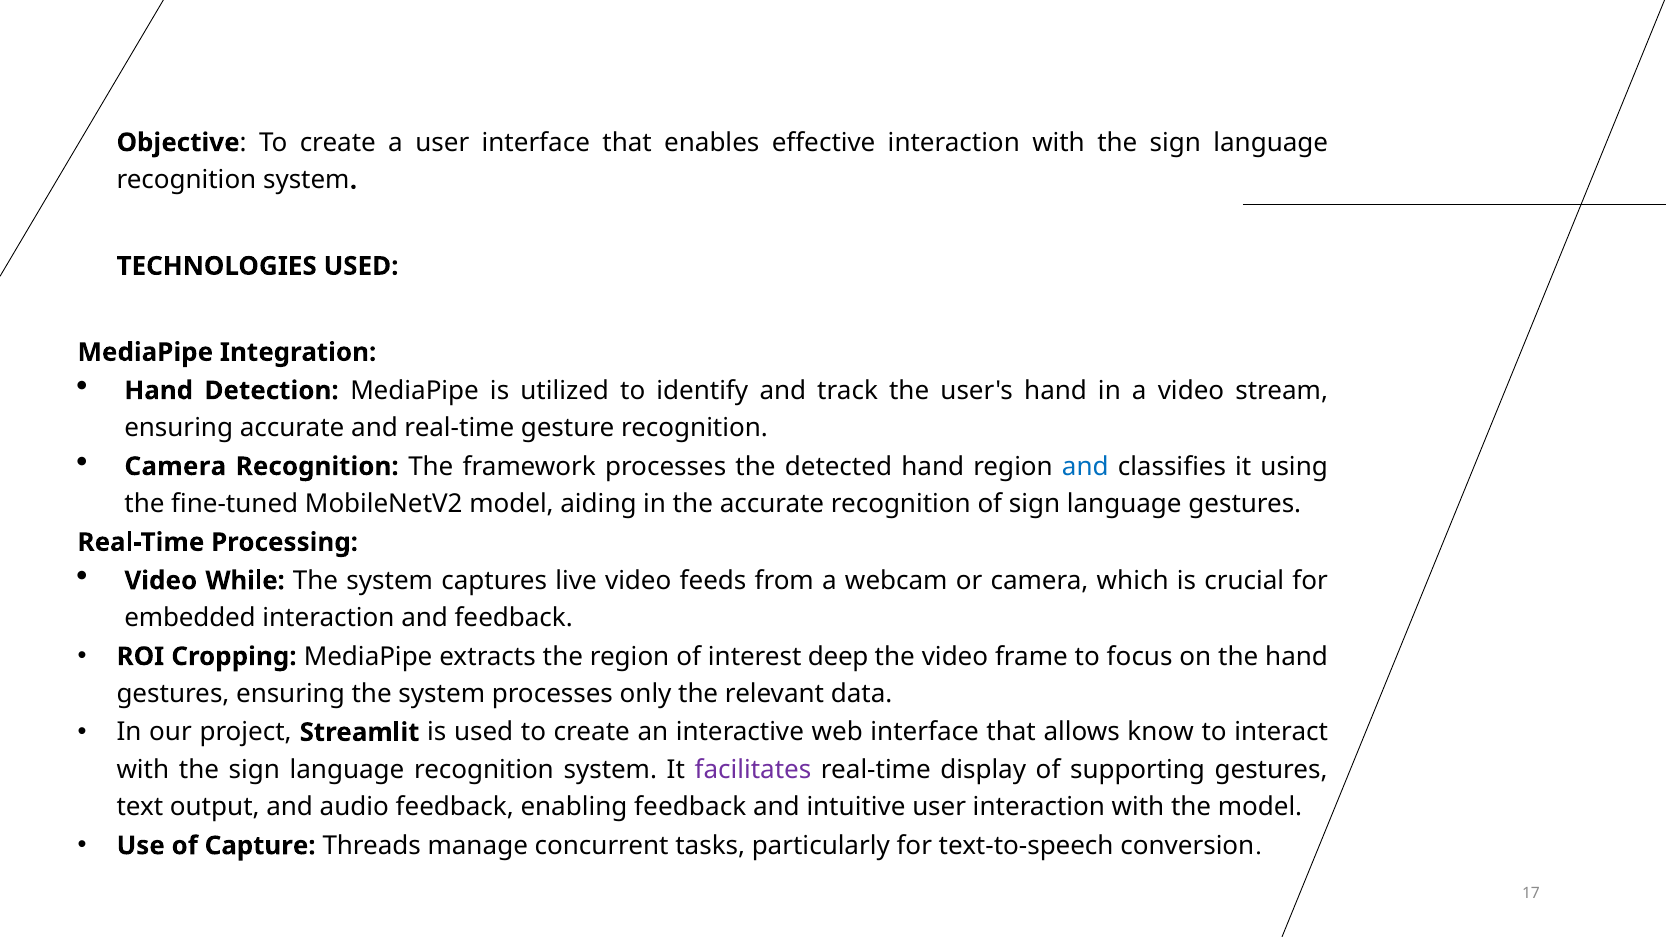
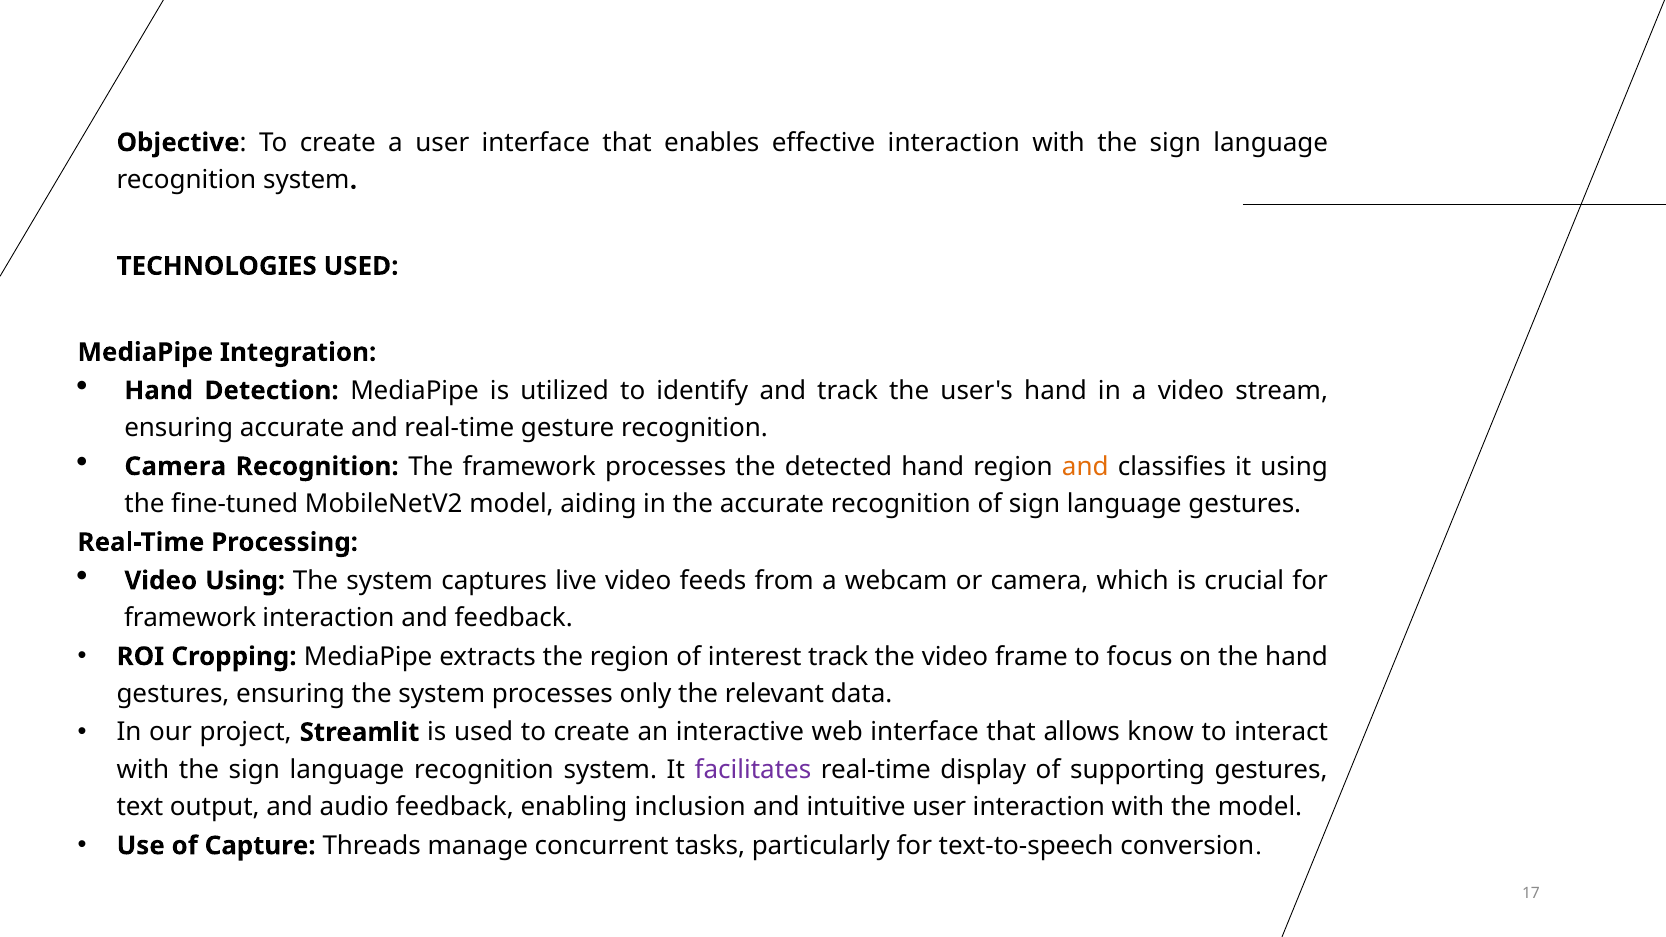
and at (1085, 467) colour: blue -> orange
Video While: While -> Using
embedded at (190, 618): embedded -> framework
interest deep: deep -> track
enabling feedback: feedback -> inclusion
